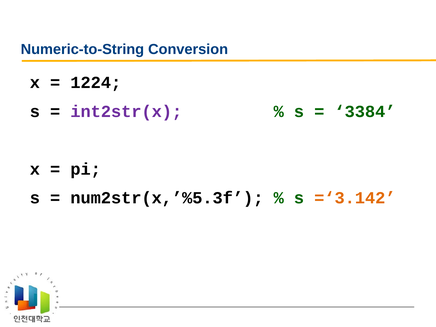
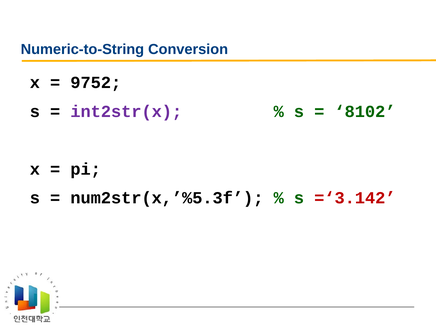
1224: 1224 -> 9752
3384: 3384 -> 8102
=‘3.142 colour: orange -> red
